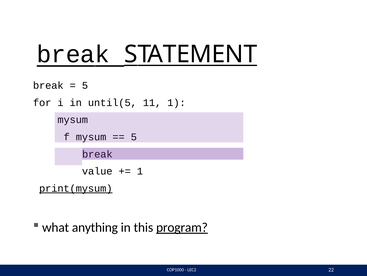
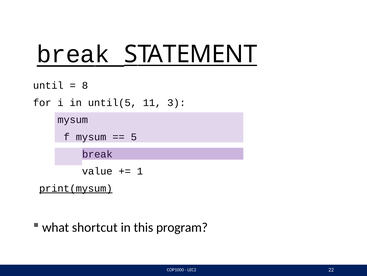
break at (48, 85): break -> until
5 at (85, 85): 5 -> 8
11 1: 1 -> 3
anything: anything -> shortcut
program underline: present -> none
